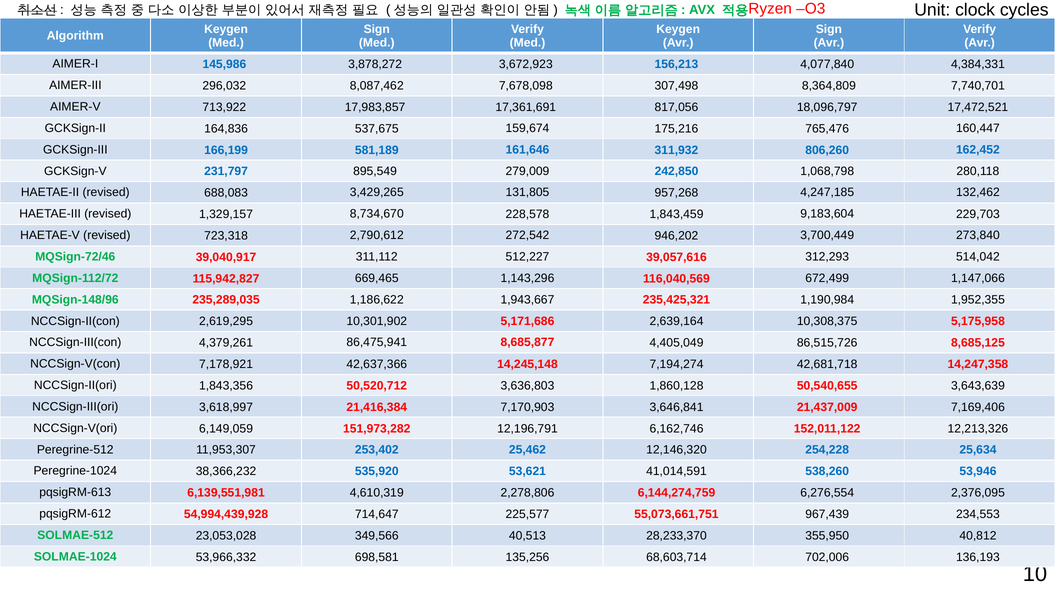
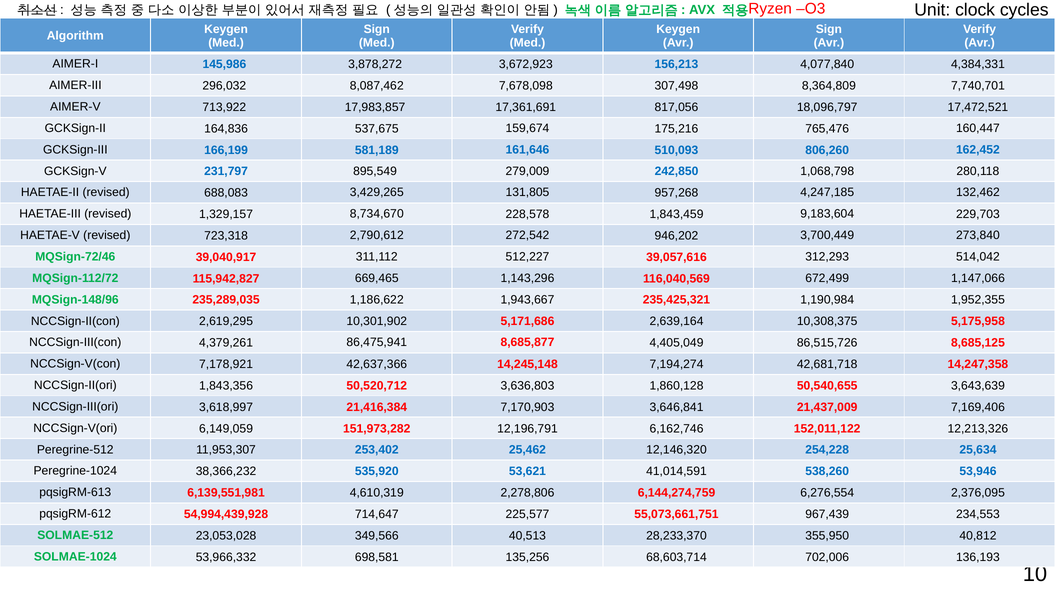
311,932: 311,932 -> 510,093
